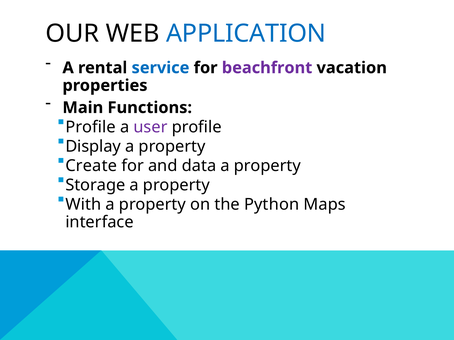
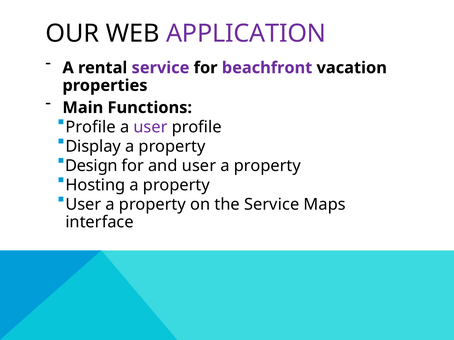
APPLICATION colour: blue -> purple
service at (160, 68) colour: blue -> purple
Create: Create -> Design
and data: data -> user
Storage: Storage -> Hosting
With at (83, 205): With -> User
the Python: Python -> Service
